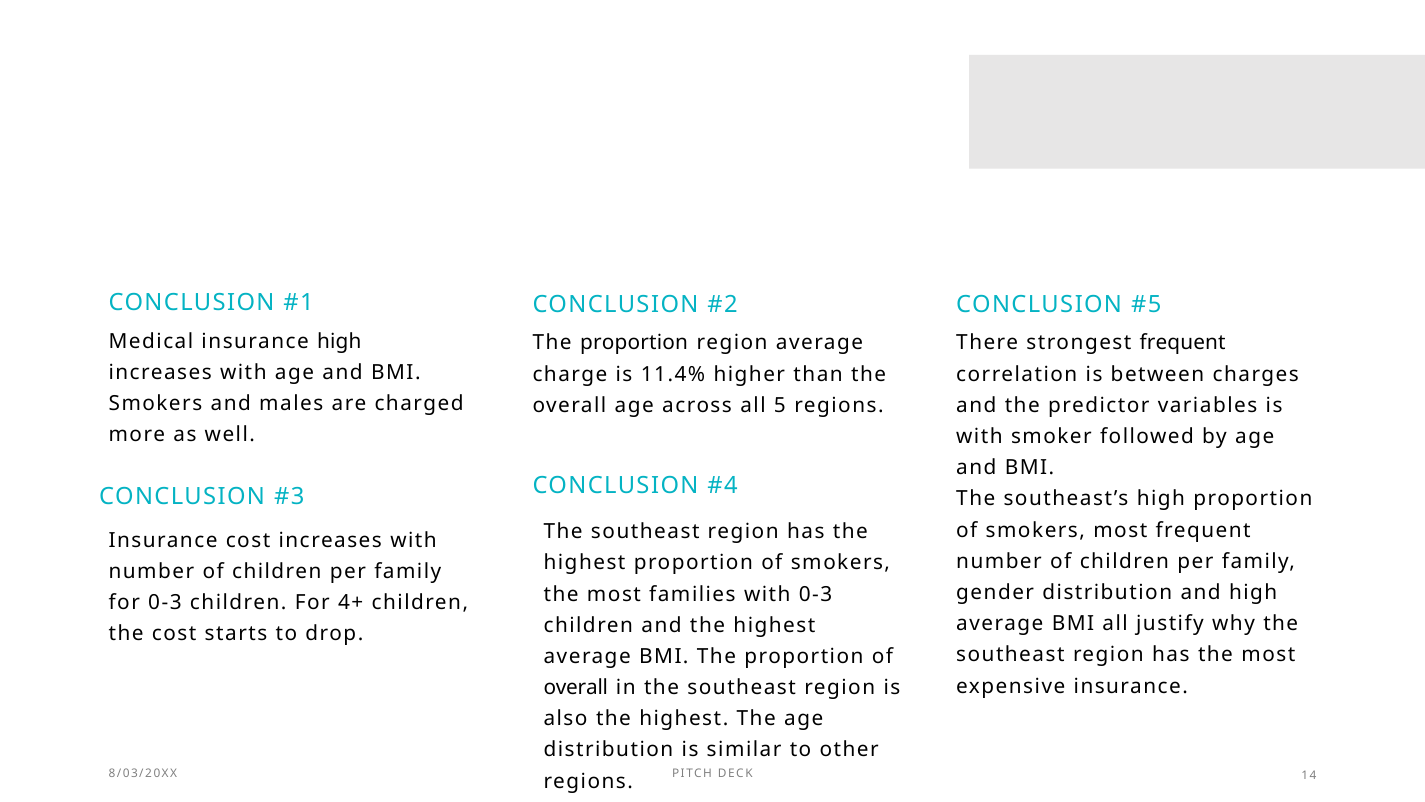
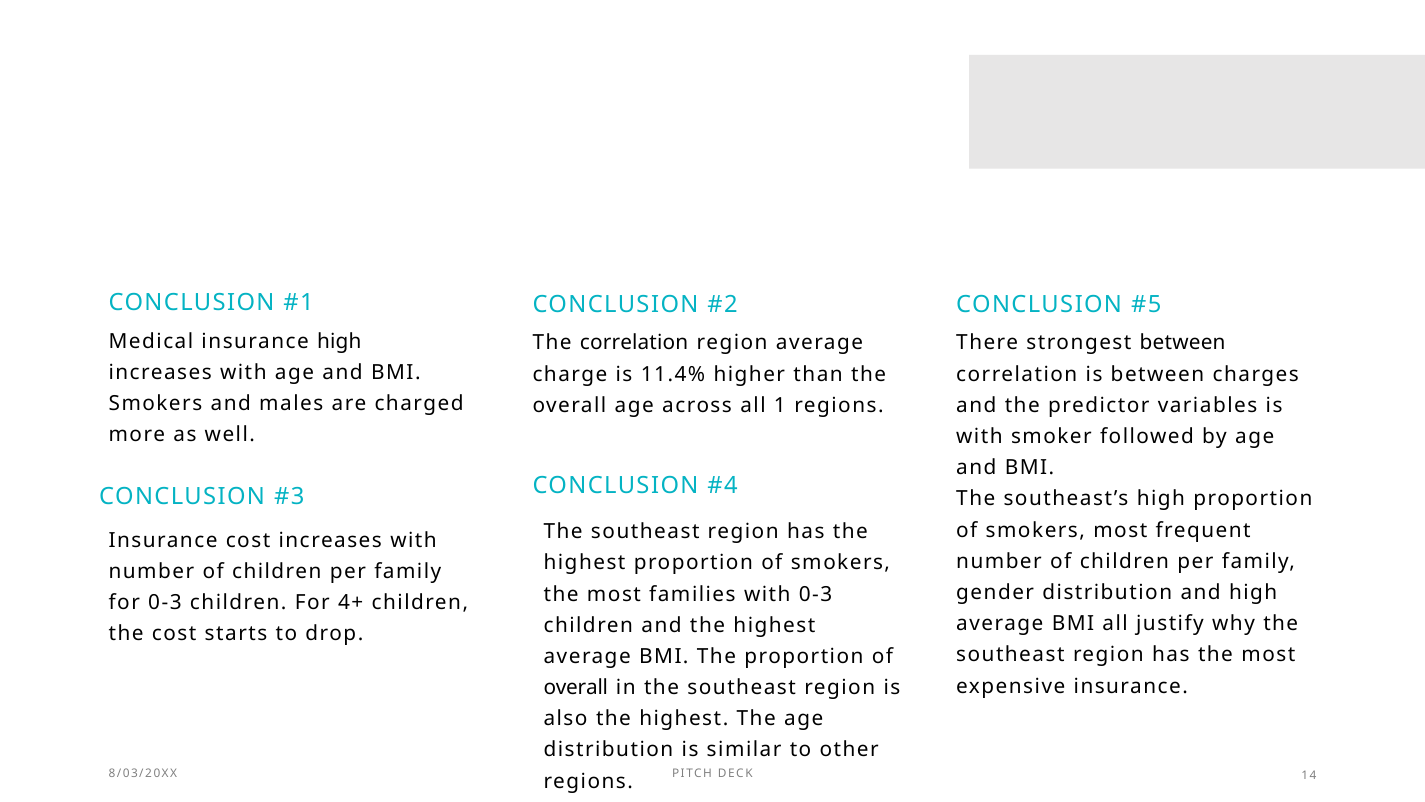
proportion at (634, 343): proportion -> correlation
strongest frequent: frequent -> between
5: 5 -> 1
